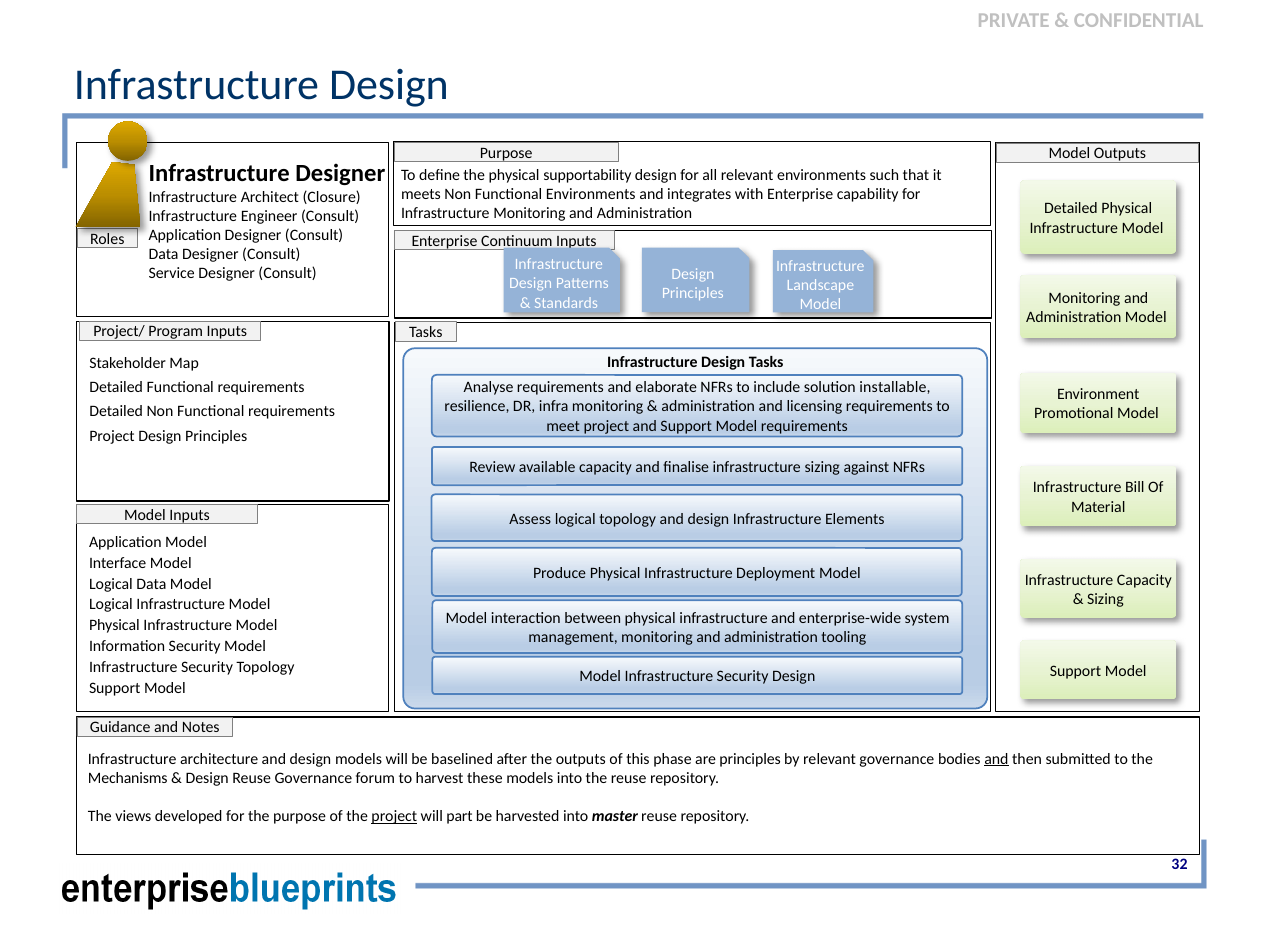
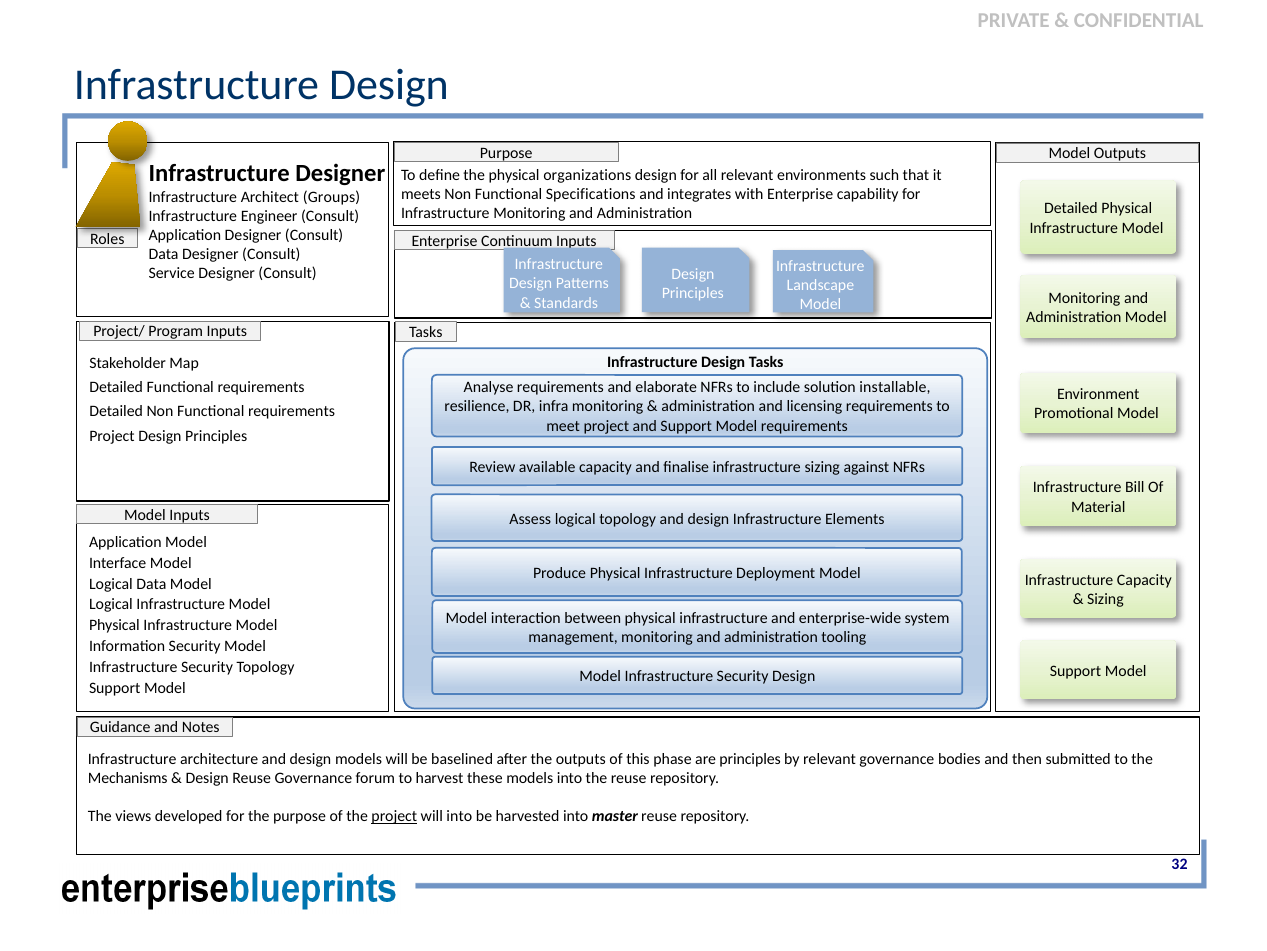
supportability: supportability -> organizations
Functional Environments: Environments -> Specifications
Closure: Closure -> Groups
and at (996, 758) underline: present -> none
will part: part -> into
